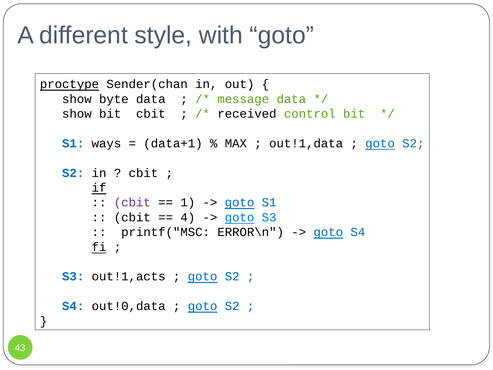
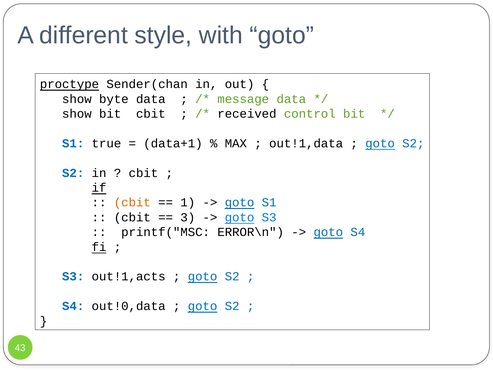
ways: ways -> true
cbit at (132, 202) colour: purple -> orange
4: 4 -> 3
